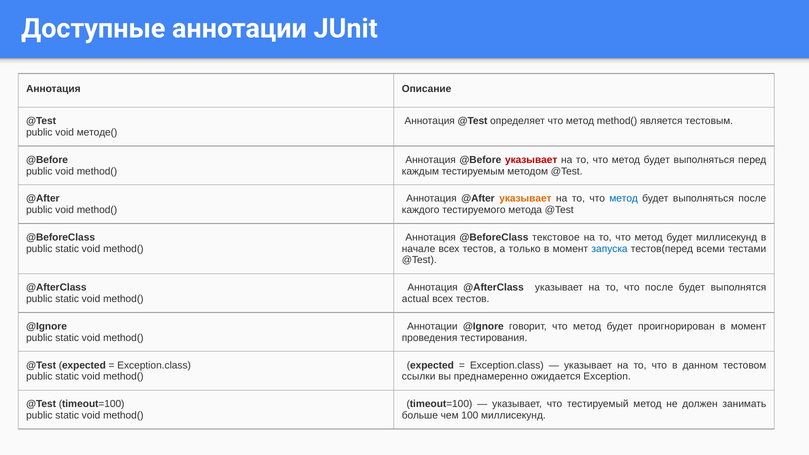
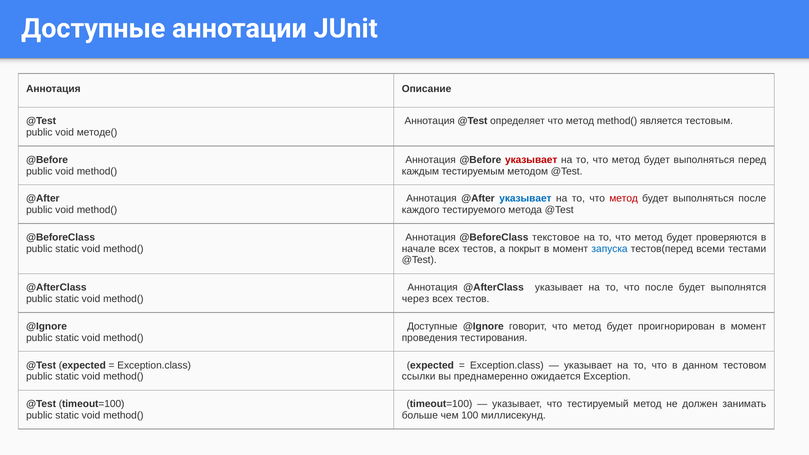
указывает at (525, 199) colour: orange -> blue
метод at (624, 199) colour: blue -> red
будет миллисекунд: миллисекунд -> проверяются
только: только -> покрыт
actual: actual -> через
Аннотации at (432, 327): Аннотации -> Доступные
